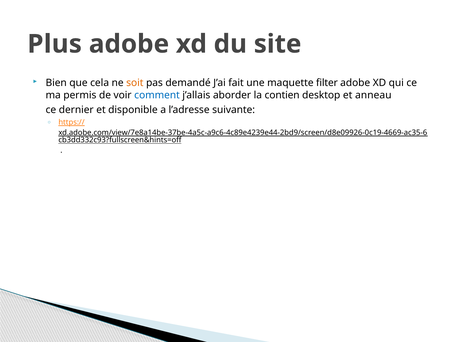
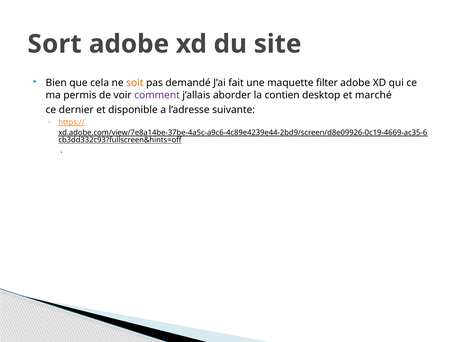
Plus: Plus -> Sort
comment colour: blue -> purple
anneau: anneau -> marché
